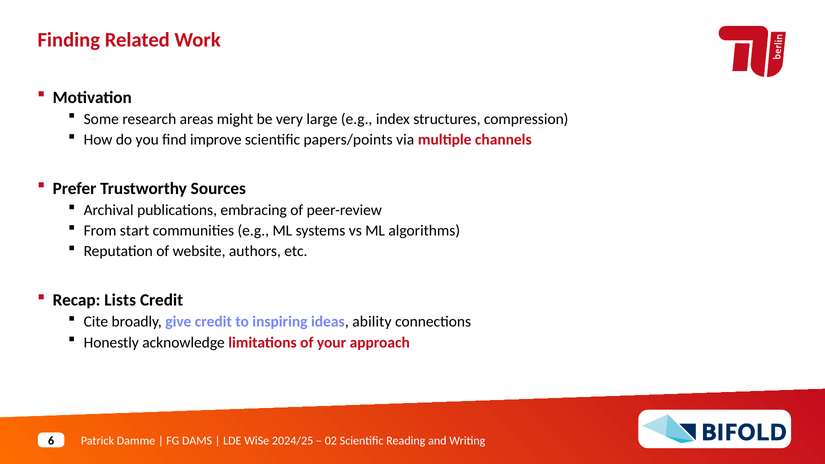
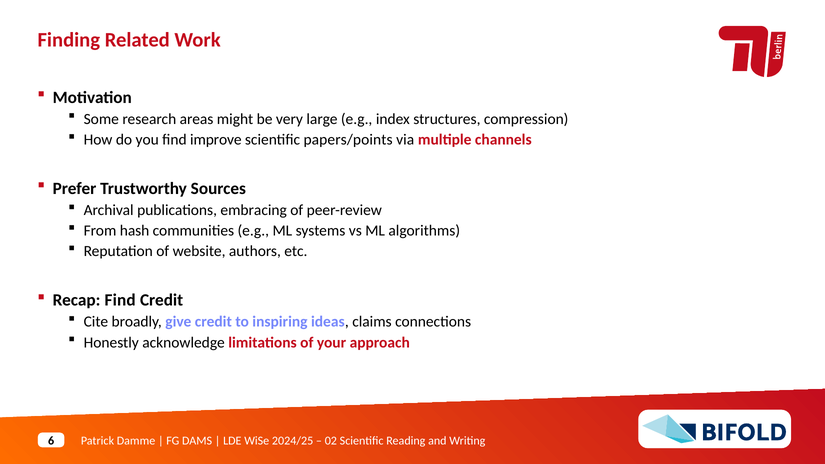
start: start -> hash
Recap Lists: Lists -> Find
ability: ability -> claims
